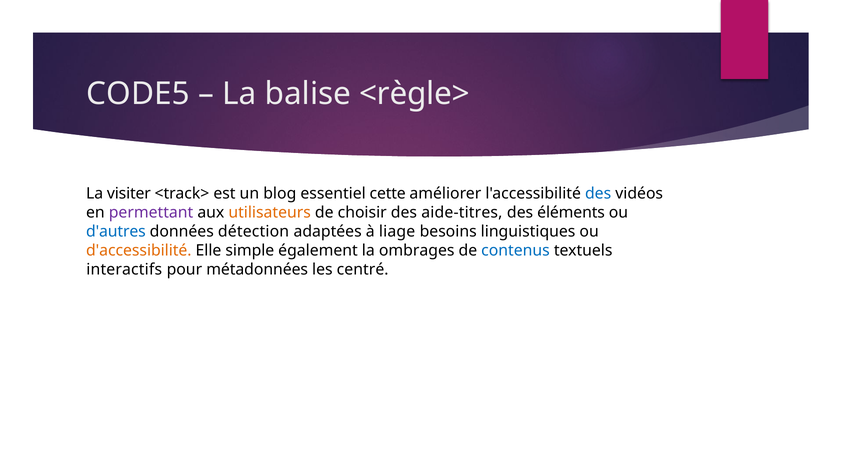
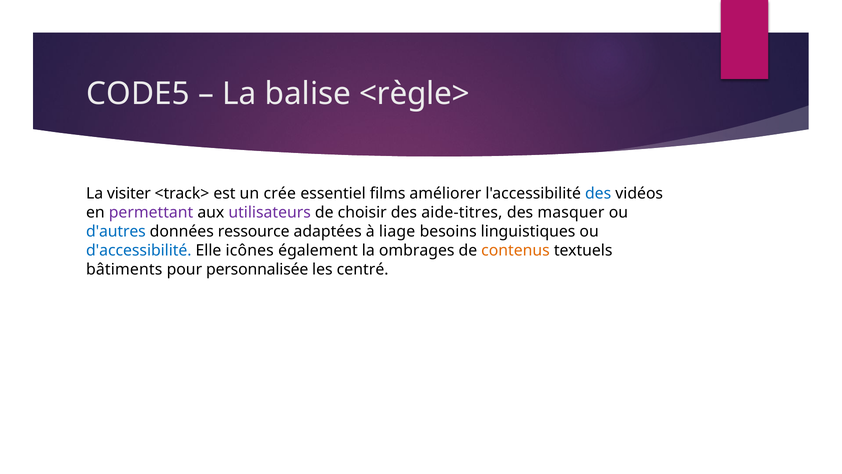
blog: blog -> crée
cette: cette -> films
utilisateurs colour: orange -> purple
éléments: éléments -> masquer
détection: détection -> ressource
d'accessibilité colour: orange -> blue
simple: simple -> icônes
contenus colour: blue -> orange
interactifs: interactifs -> bâtiments
métadonnées: métadonnées -> personnalisée
